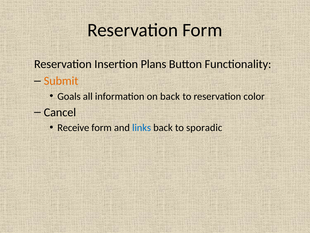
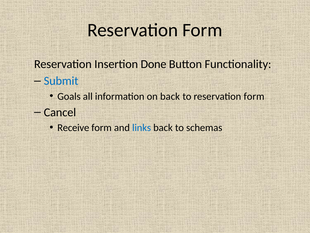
Plans: Plans -> Done
Submit colour: orange -> blue
to reservation color: color -> form
sporadic: sporadic -> schemas
